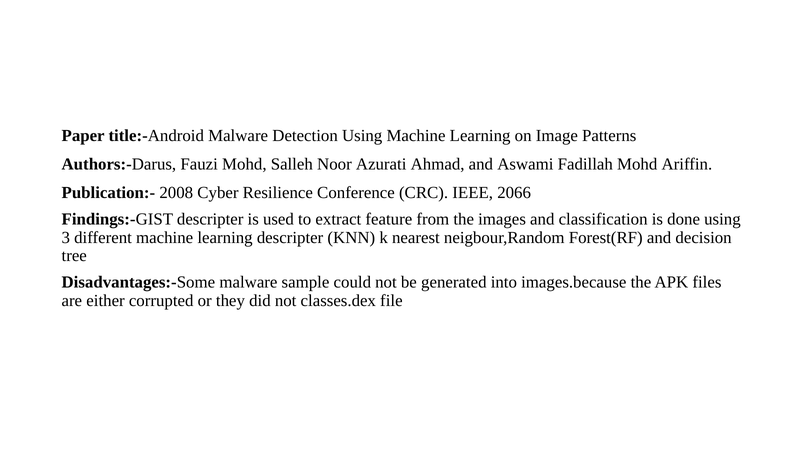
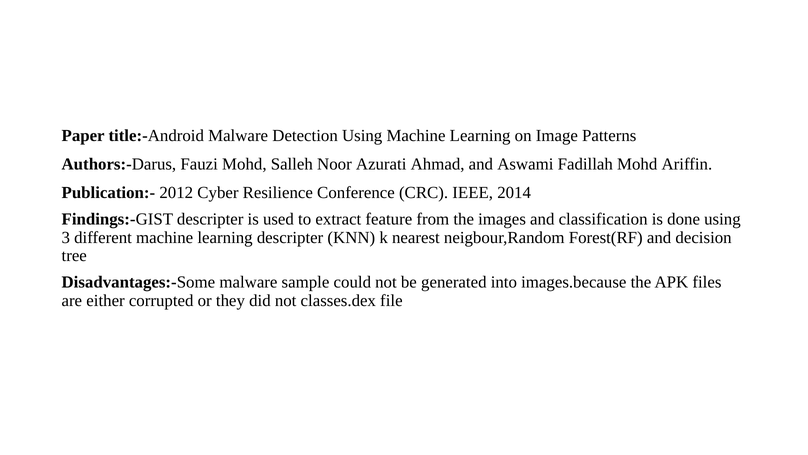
2008: 2008 -> 2012
2066: 2066 -> 2014
